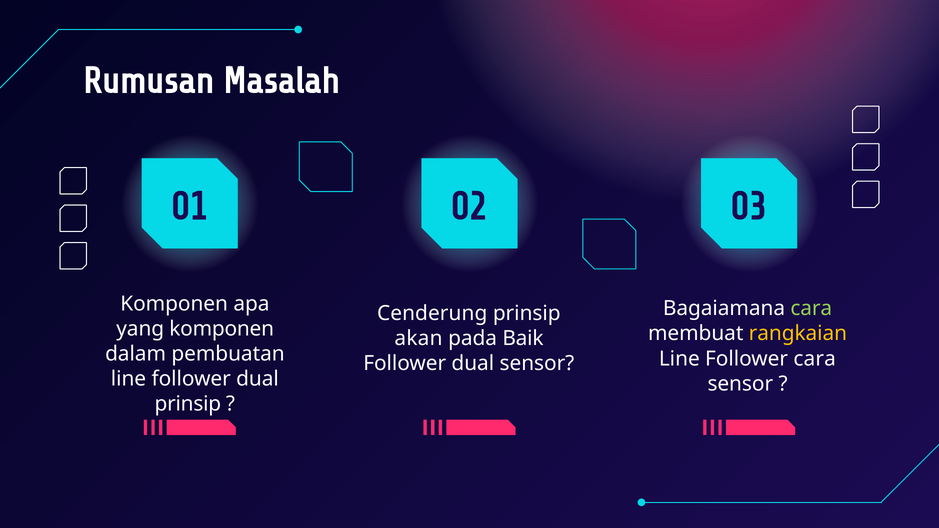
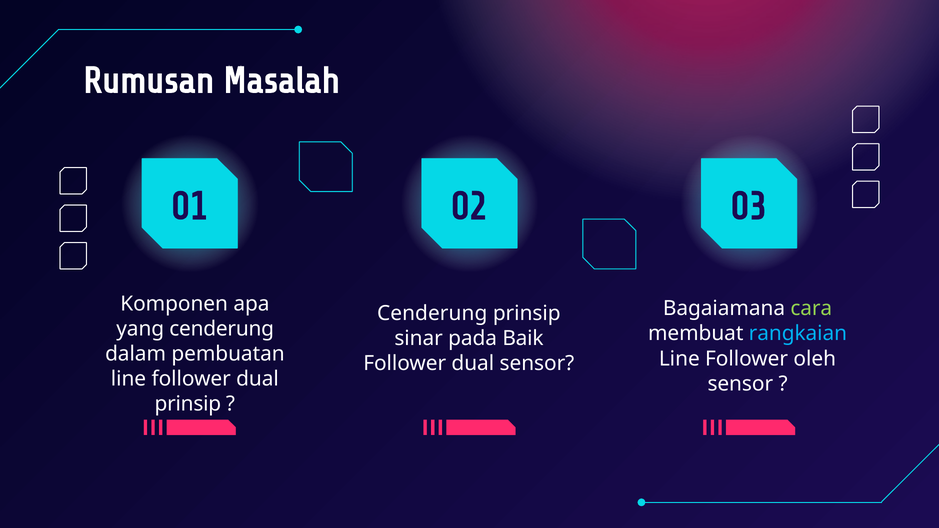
yang komponen: komponen -> cenderung
rangkaian colour: yellow -> light blue
akan: akan -> sinar
Follower cara: cara -> oleh
